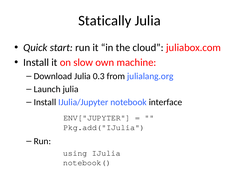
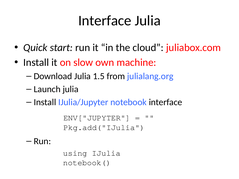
Statically at (105, 21): Statically -> Interface
0.3: 0.3 -> 1.5
